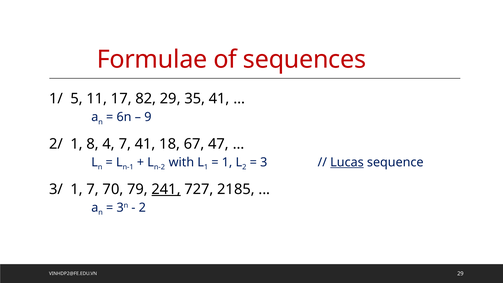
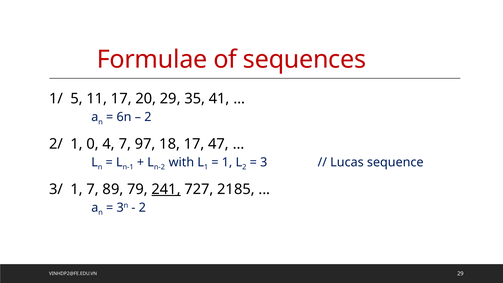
82: 82 -> 20
9 at (148, 117): 9 -> 2
8: 8 -> 0
7 41: 41 -> 97
18 67: 67 -> 17
Lucas underline: present -> none
70: 70 -> 89
